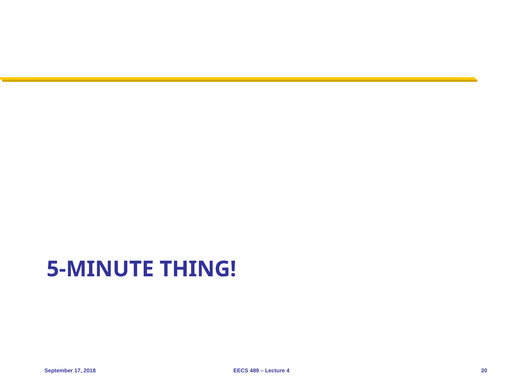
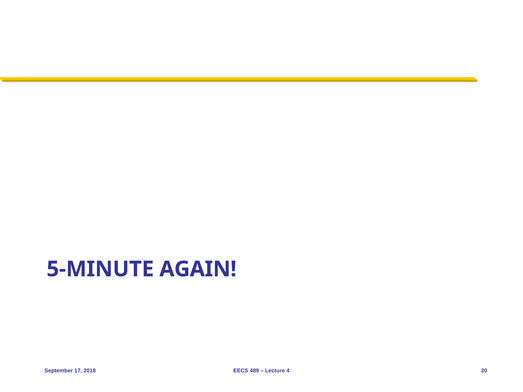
THING: THING -> AGAIN
